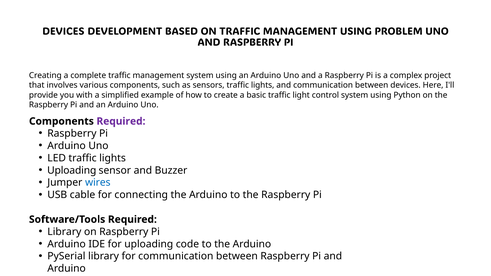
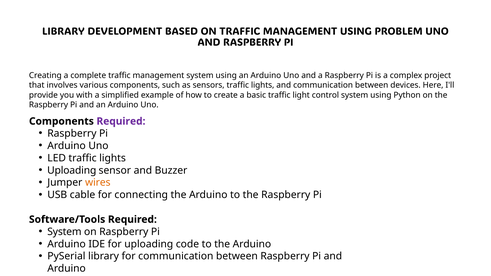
DEVICES at (63, 32): DEVICES -> LIBRARY
wires colour: blue -> orange
Library at (64, 232): Library -> System
